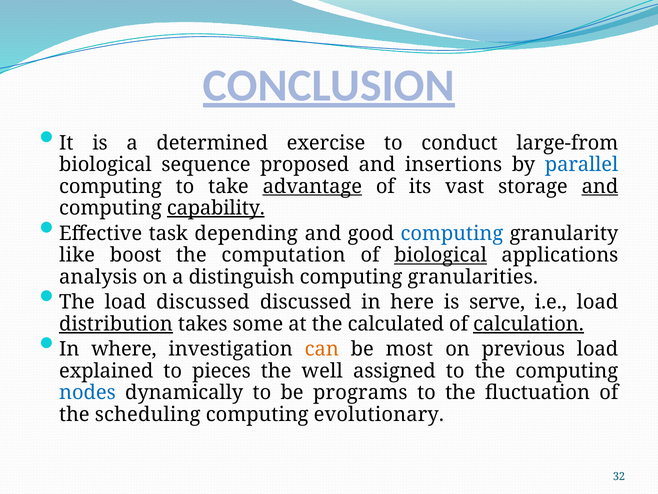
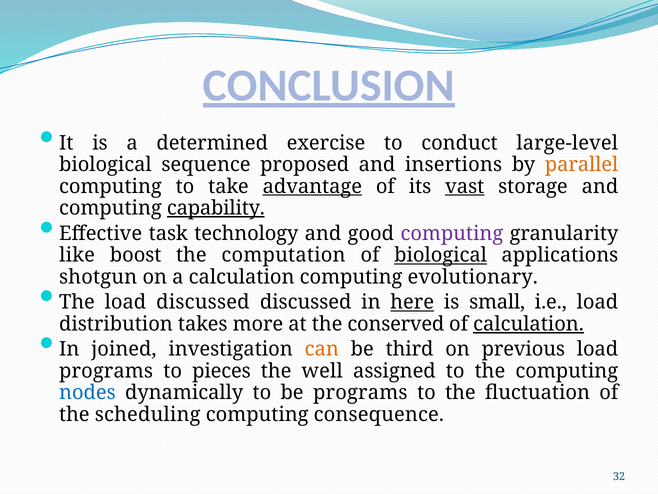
large-from: large-from -> large-level
parallel colour: blue -> orange
vast underline: none -> present
and at (600, 186) underline: present -> none
depending: depending -> technology
computing at (452, 233) colour: blue -> purple
analysis: analysis -> shotgun
a distinguish: distinguish -> calculation
granularities: granularities -> evolutionary
here underline: none -> present
serve: serve -> small
distribution underline: present -> none
some: some -> more
calculated: calculated -> conserved
where: where -> joined
most: most -> third
explained at (106, 371): explained -> programs
evolutionary: evolutionary -> consequence
